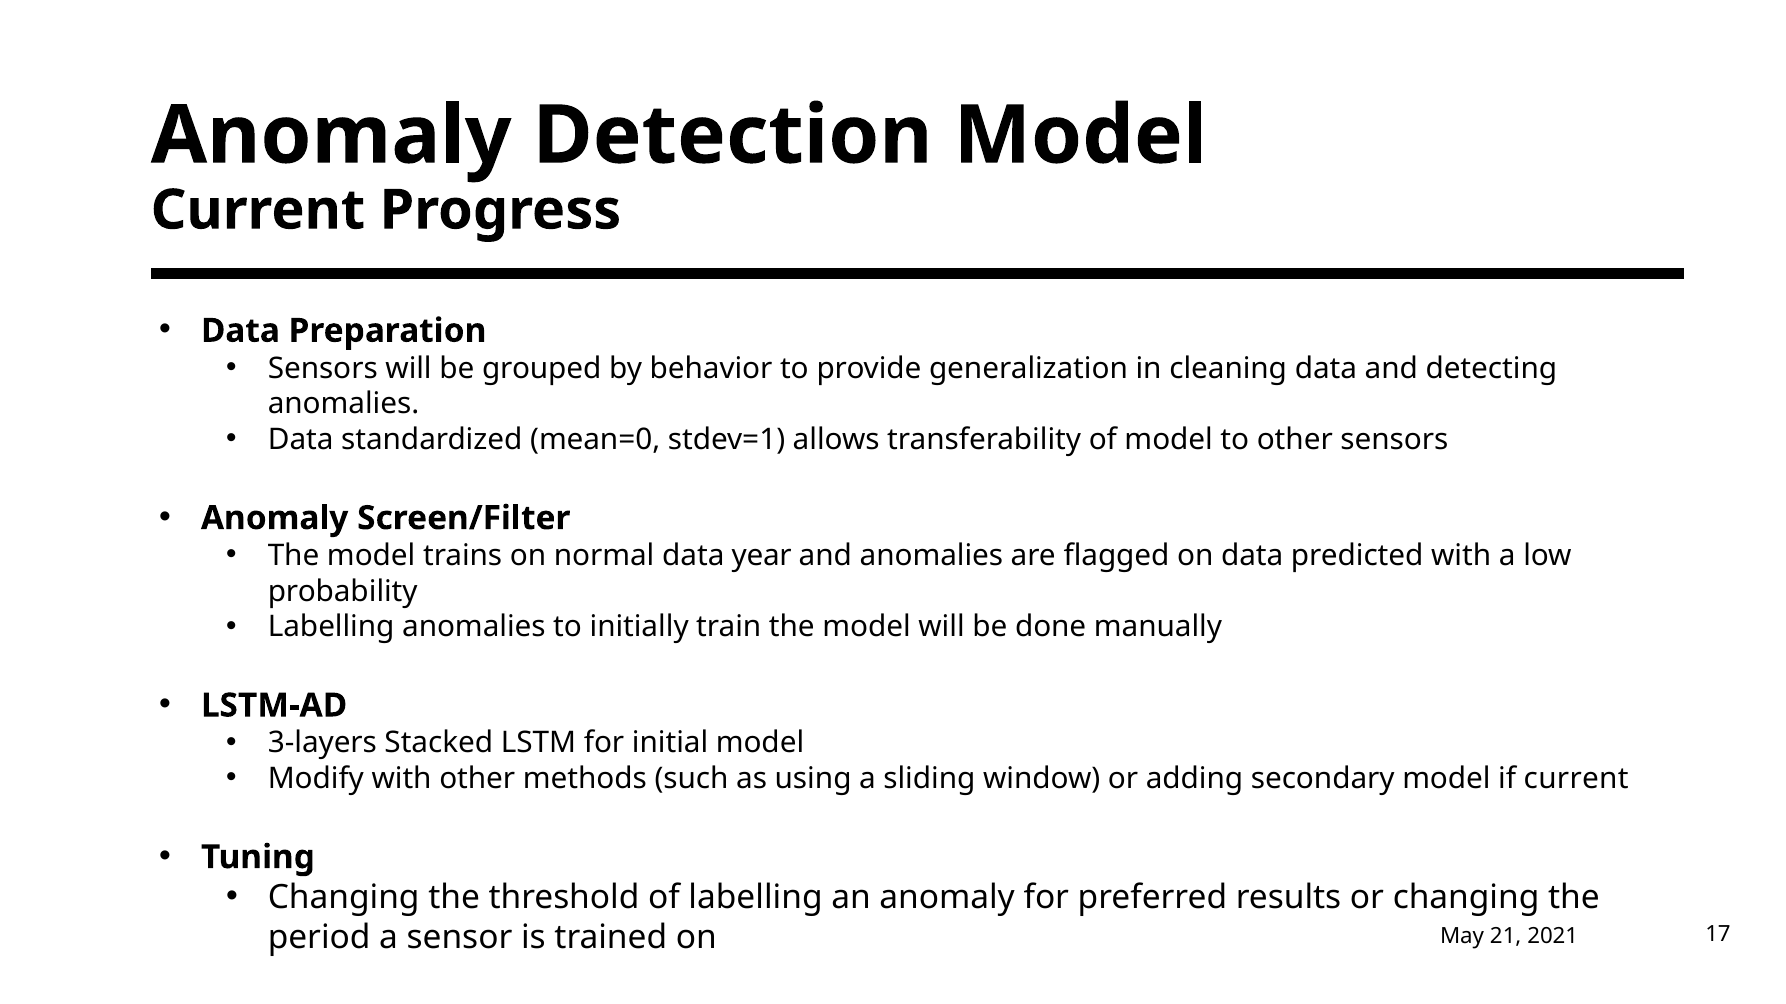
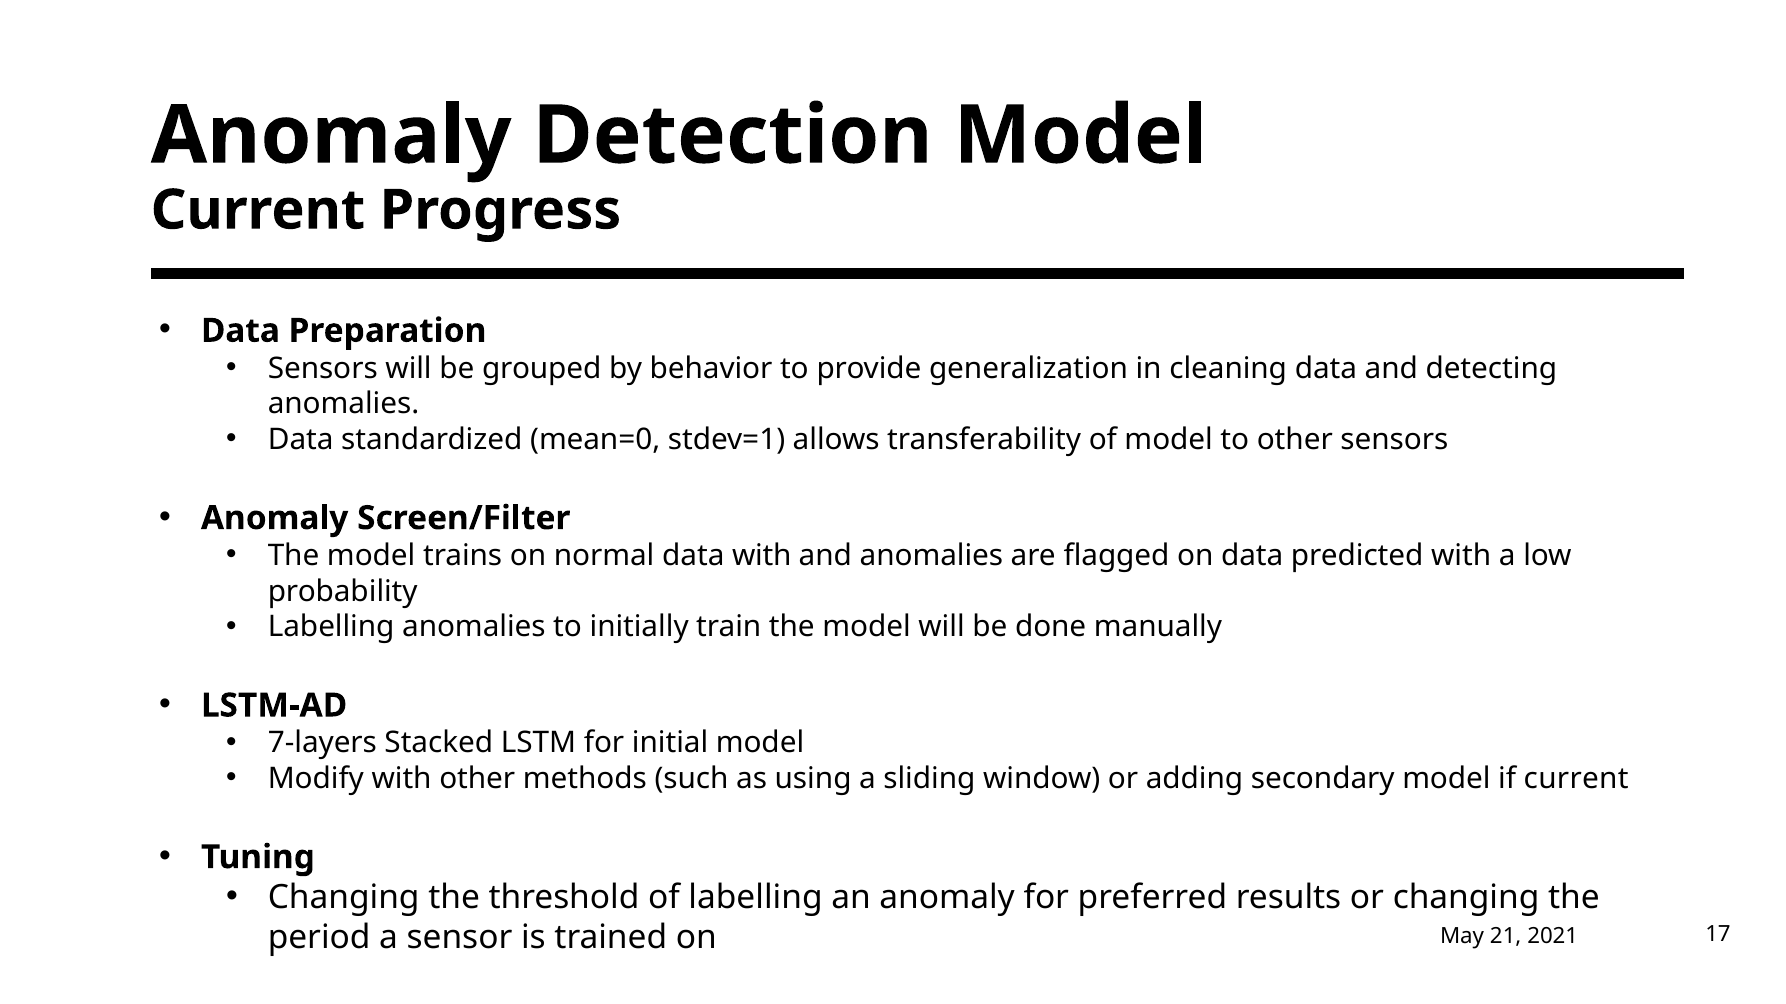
data year: year -> with
3-layers: 3-layers -> 7-layers
